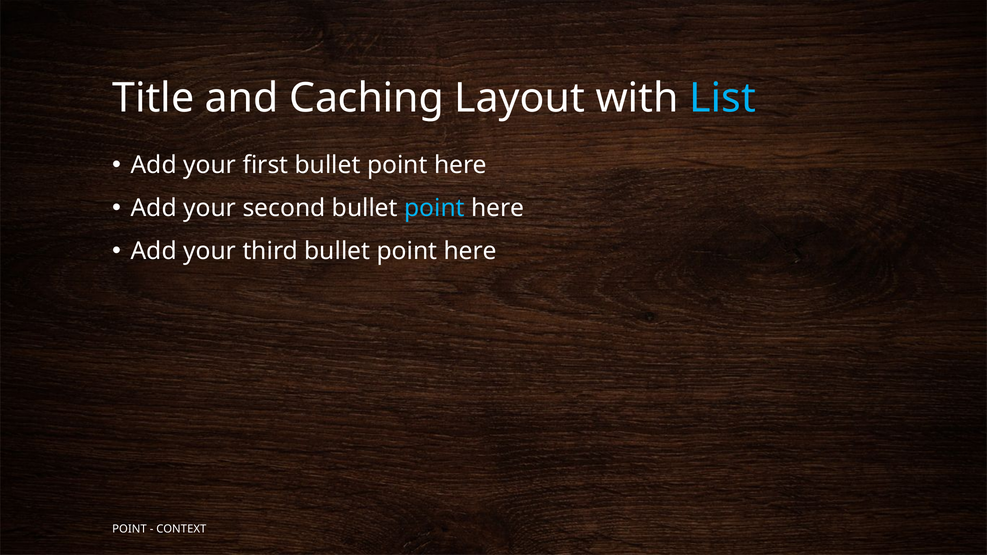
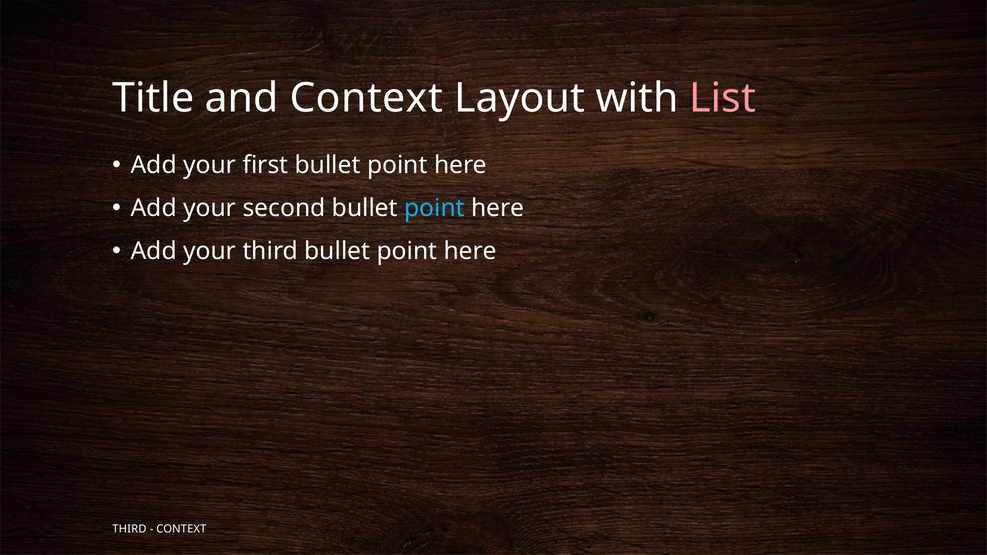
and Caching: Caching -> Context
List colour: light blue -> pink
POINT at (129, 529): POINT -> THIRD
